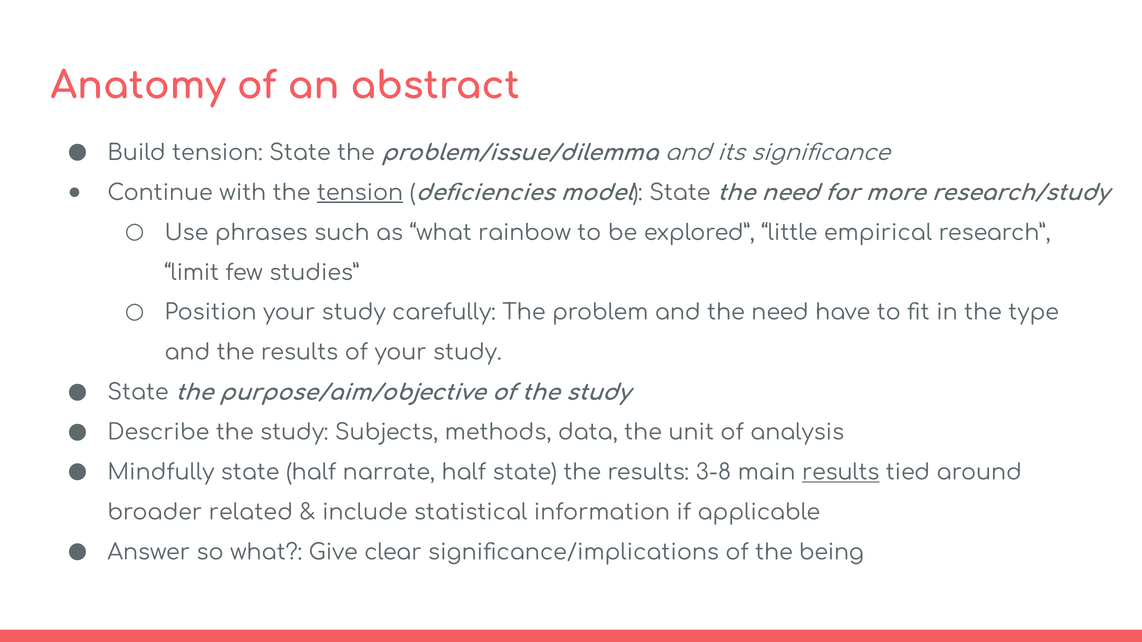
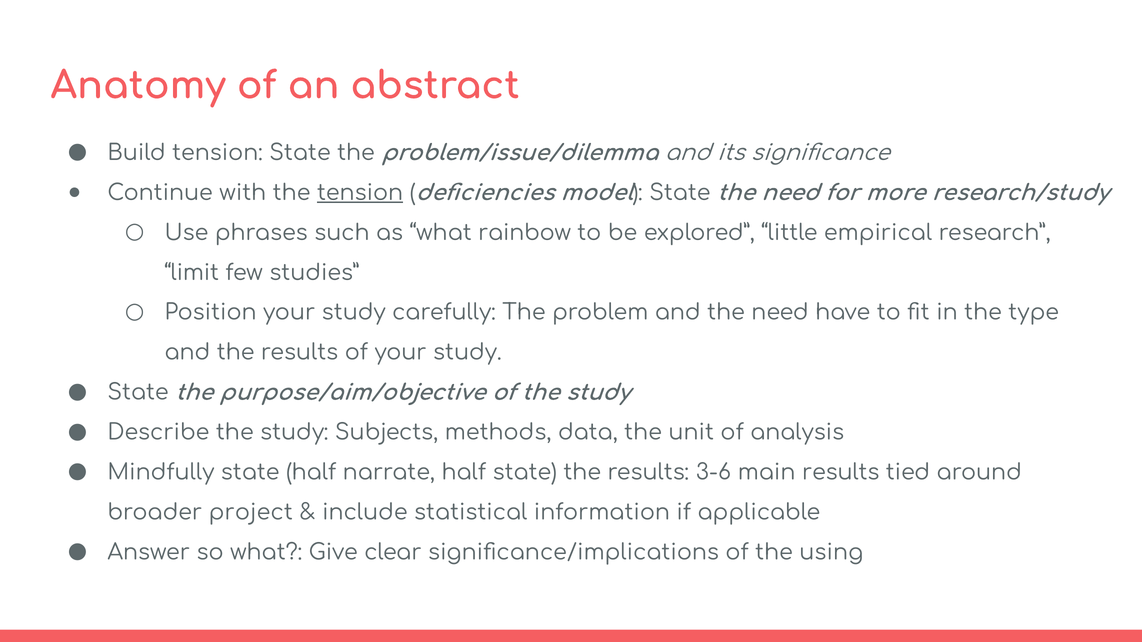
3-8: 3-8 -> 3-6
results at (841, 473) underline: present -> none
related: related -> project
being: being -> using
